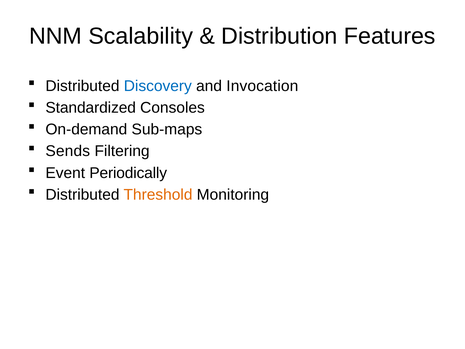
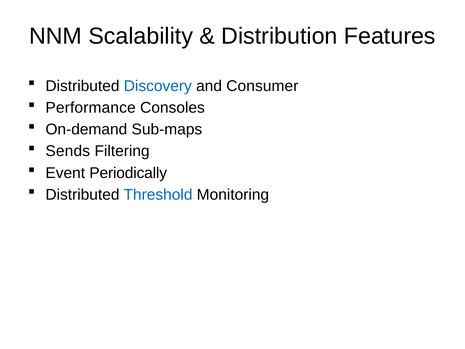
Invocation: Invocation -> Consumer
Standardized: Standardized -> Performance
Threshold colour: orange -> blue
